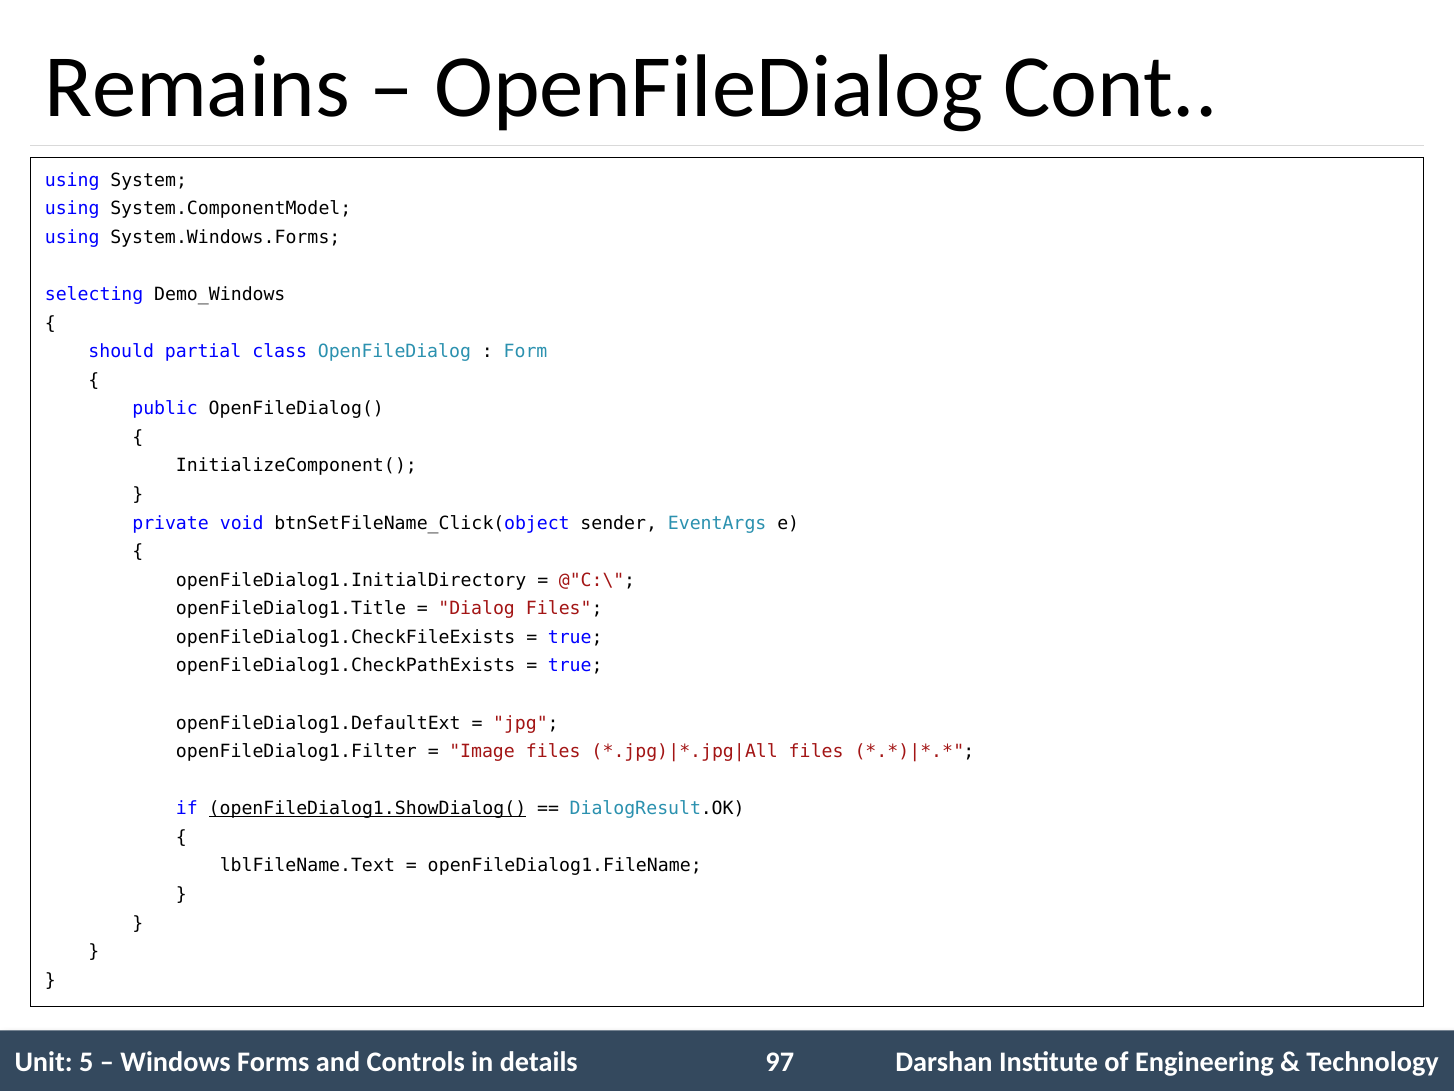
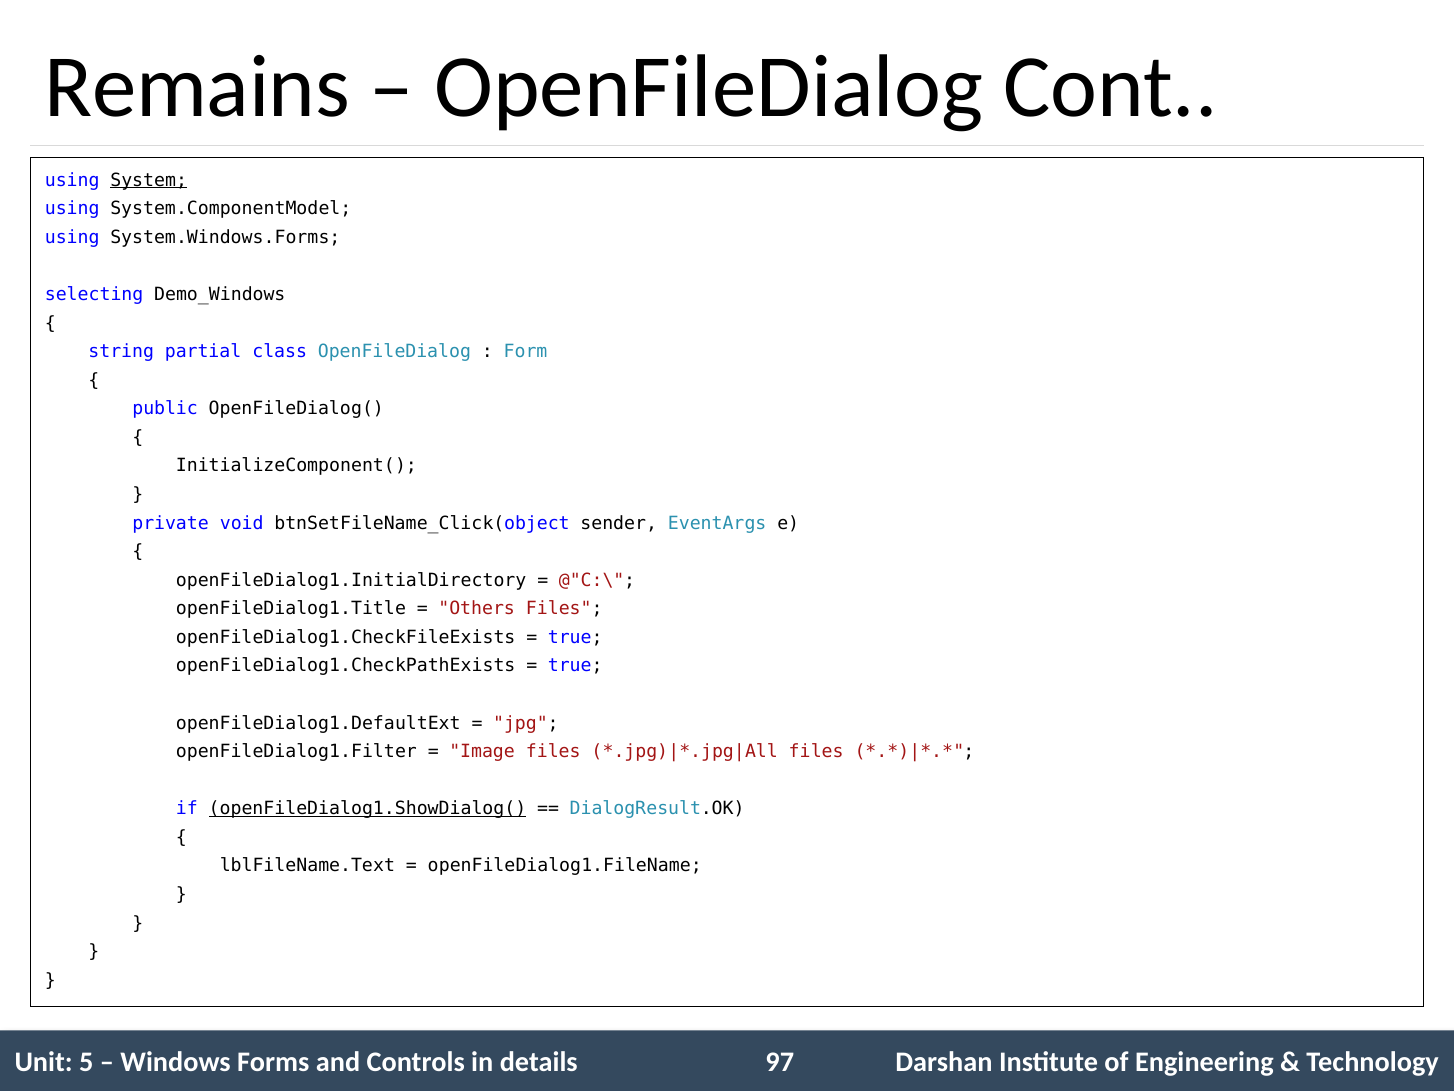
System underline: none -> present
should: should -> string
Dialog: Dialog -> Others
